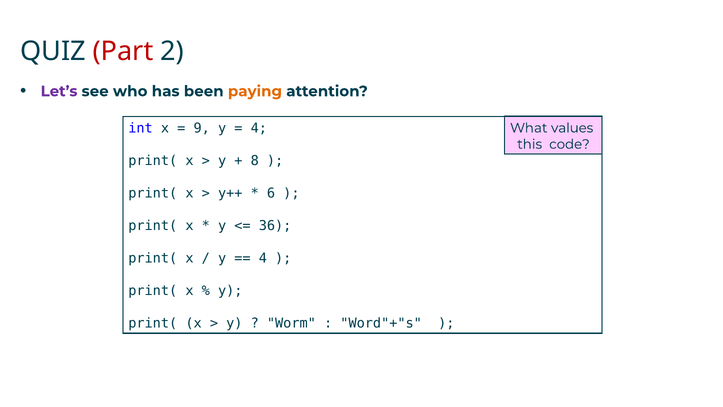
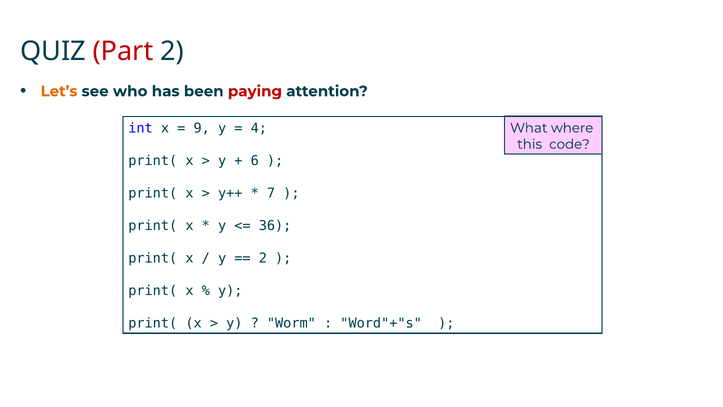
Let’s colour: purple -> orange
paying colour: orange -> red
values: values -> where
8: 8 -> 6
6: 6 -> 7
4 at (263, 258): 4 -> 2
